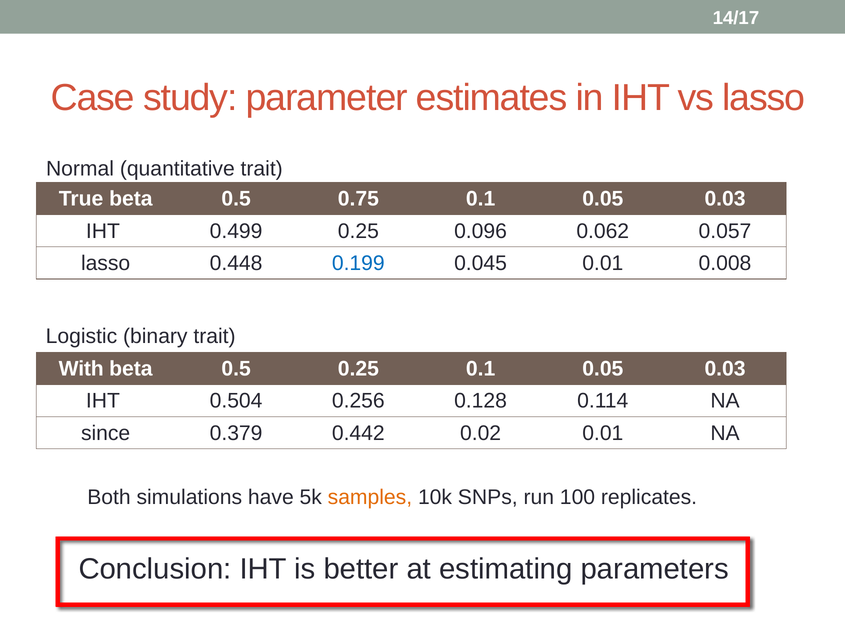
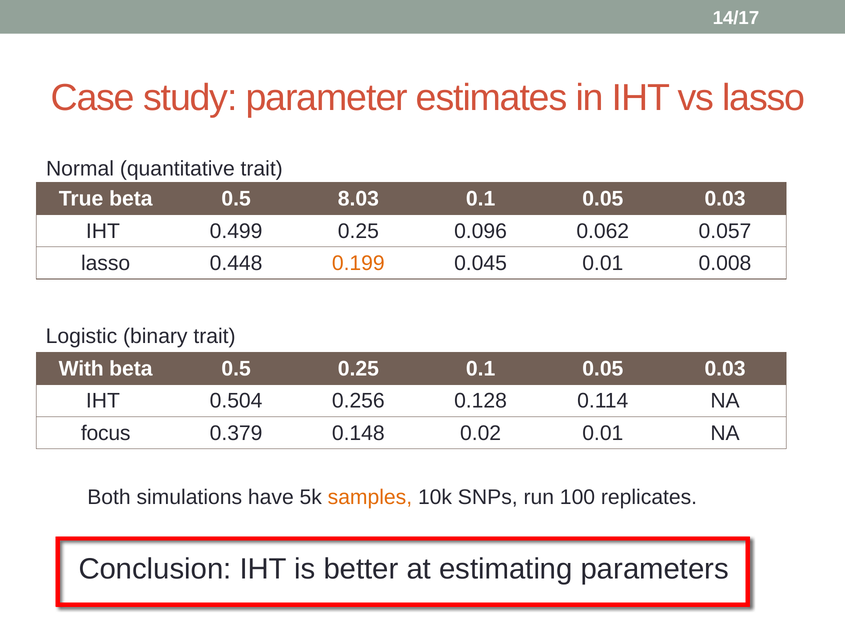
0.75: 0.75 -> 8.03
0.199 colour: blue -> orange
since: since -> focus
0.442: 0.442 -> 0.148
